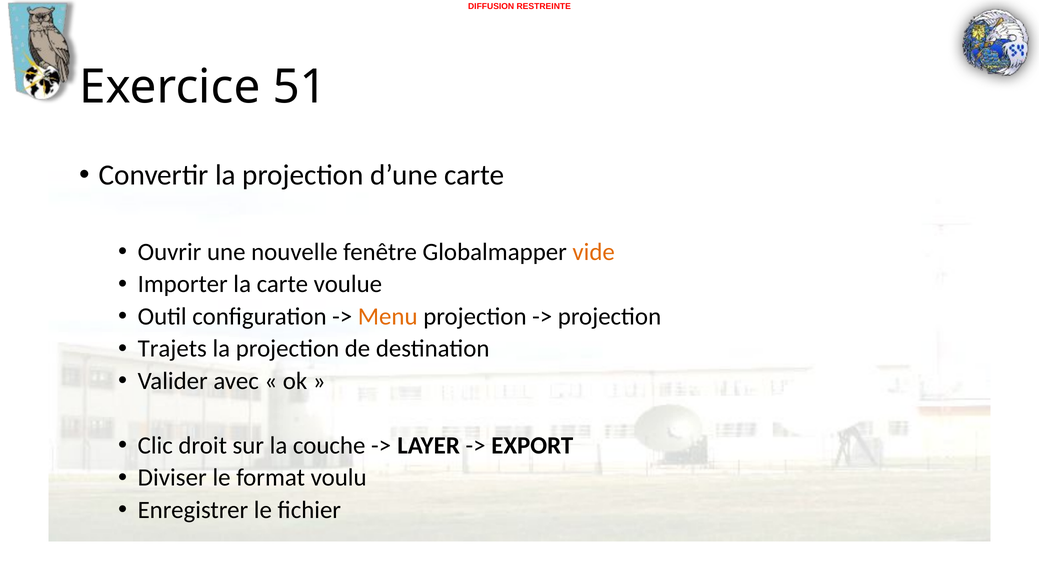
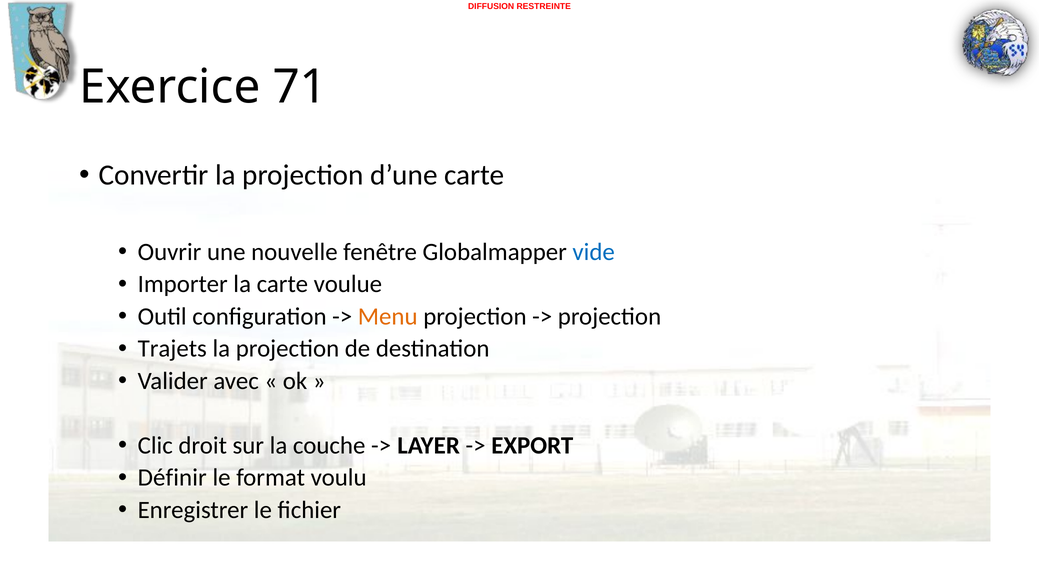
51: 51 -> 71
vide colour: orange -> blue
Diviser: Diviser -> Définir
